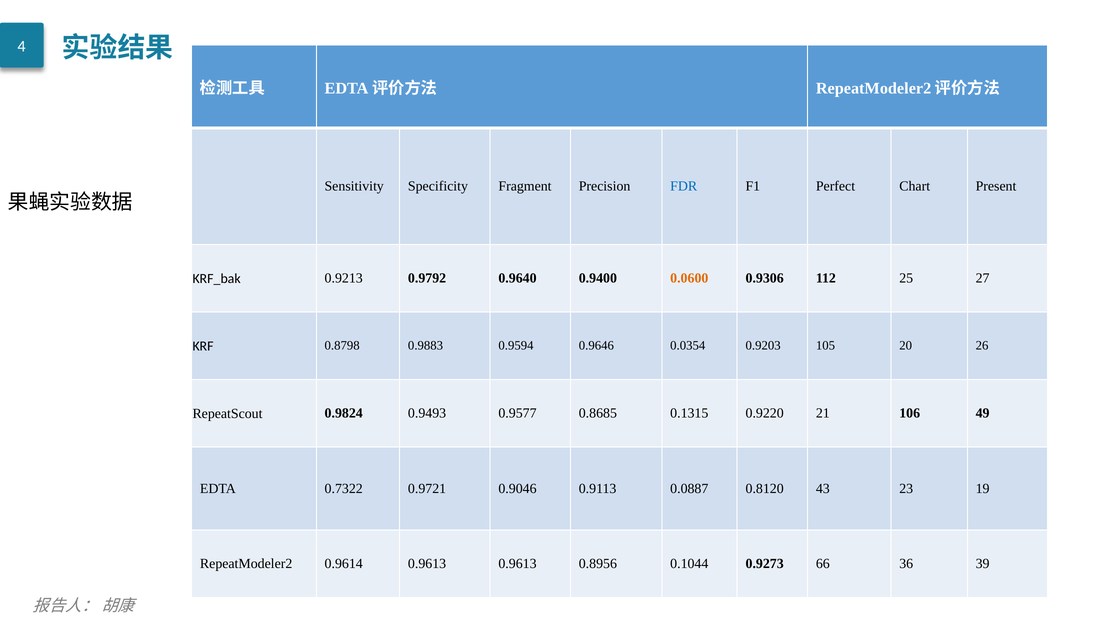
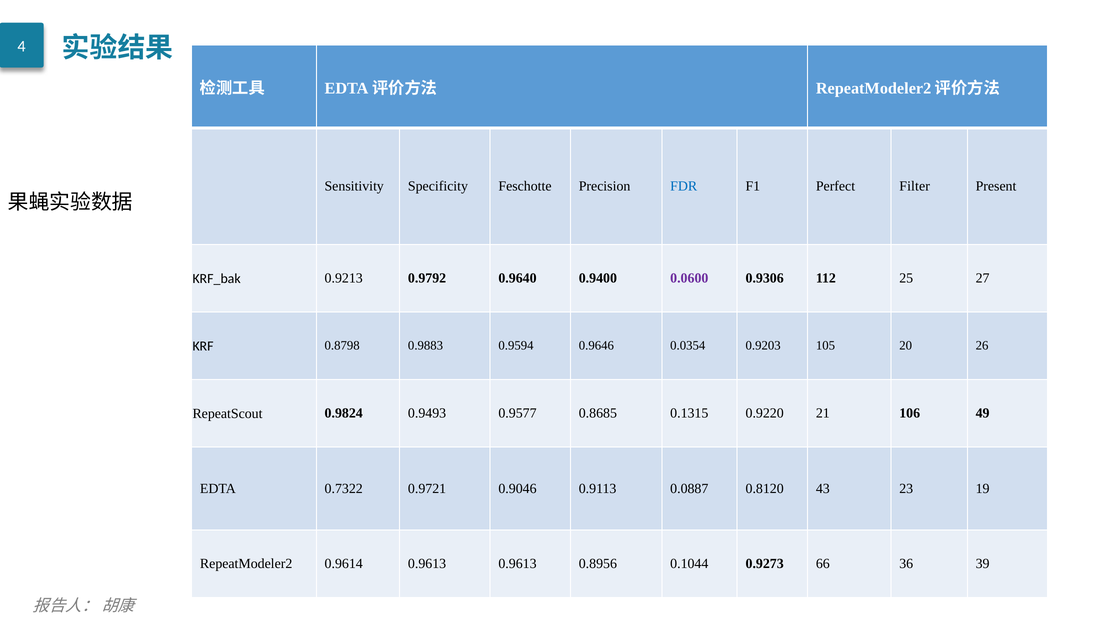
Fragment: Fragment -> Feschotte
Chart: Chart -> Filter
0.0600 colour: orange -> purple
